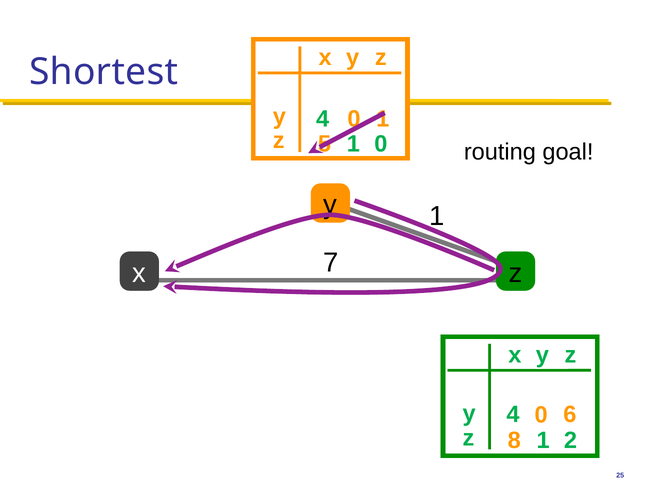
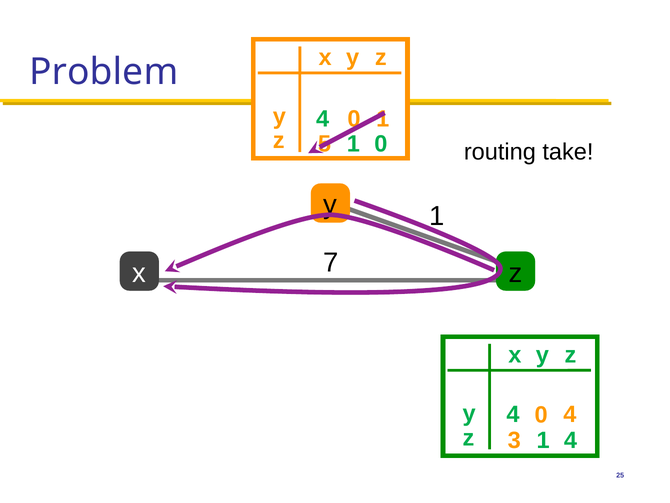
Shortest: Shortest -> Problem
goal: goal -> take
0 6: 6 -> 4
8: 8 -> 3
1 2: 2 -> 4
